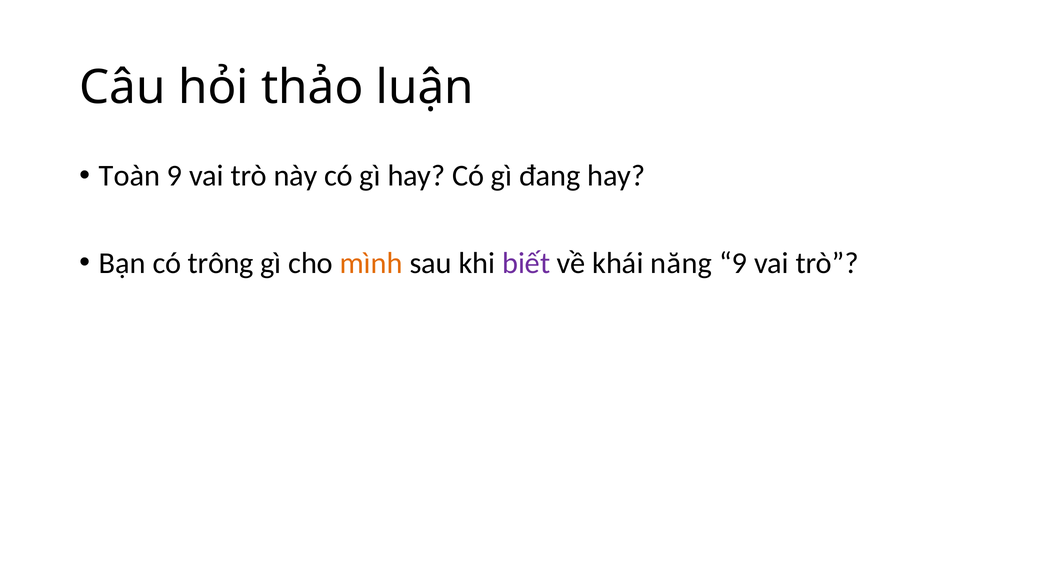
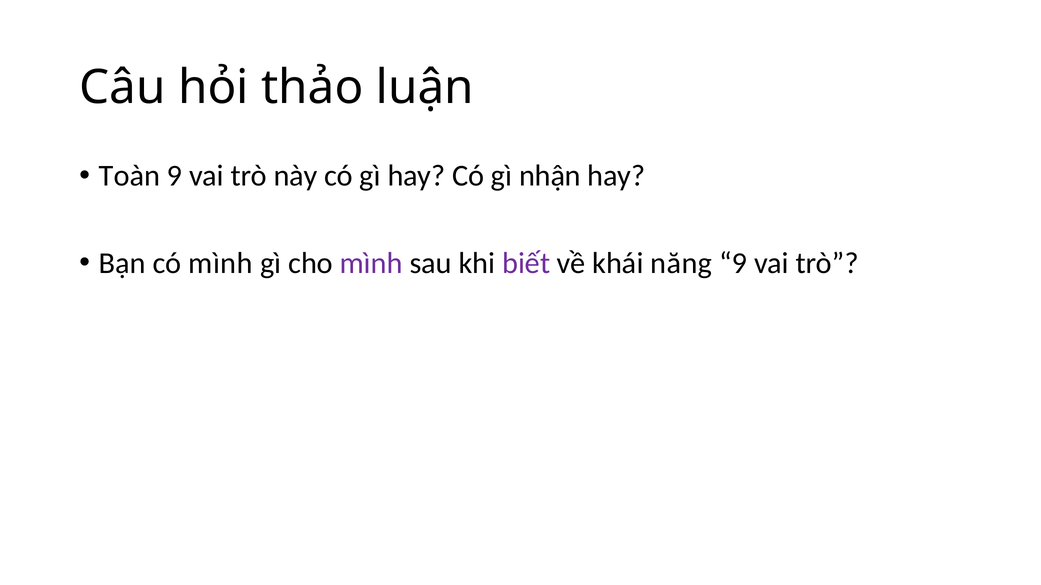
đang: đang -> nhận
có trông: trông -> mình
mình at (371, 263) colour: orange -> purple
